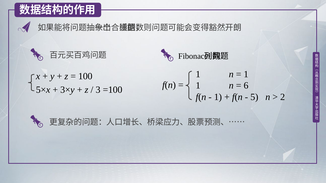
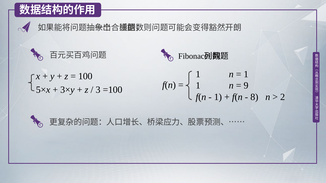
6: 6 -> 9
5: 5 -> 8
